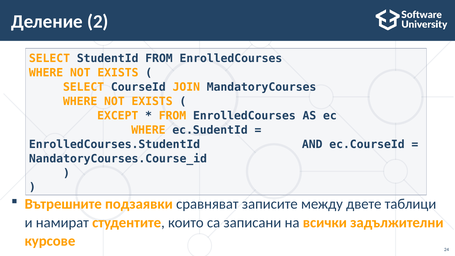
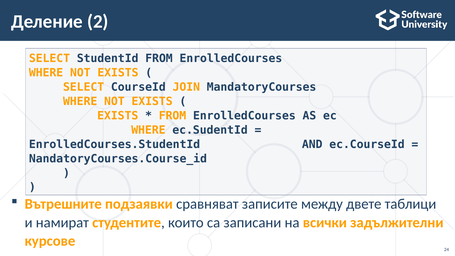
EXCEPT at (118, 116): EXCEPT -> EXISTS
